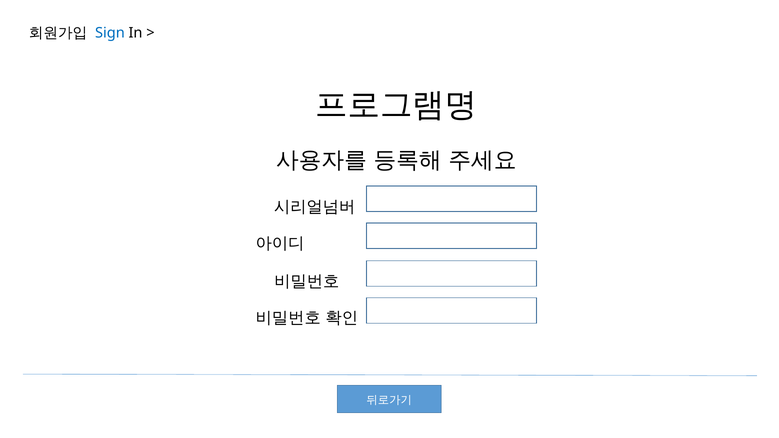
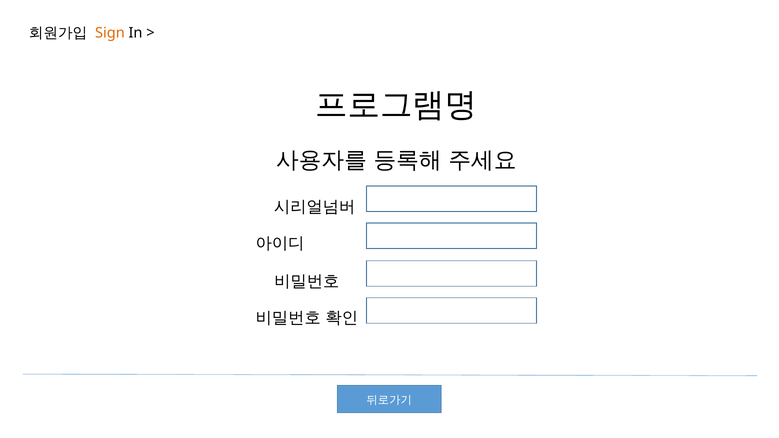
Sign colour: blue -> orange
